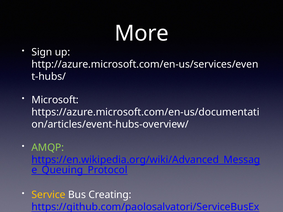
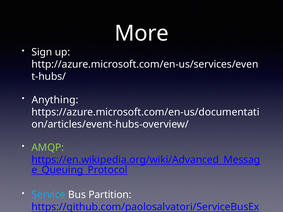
Microsoft: Microsoft -> Anything
Service colour: yellow -> light blue
Creating: Creating -> Partition
